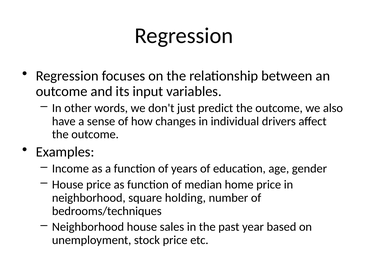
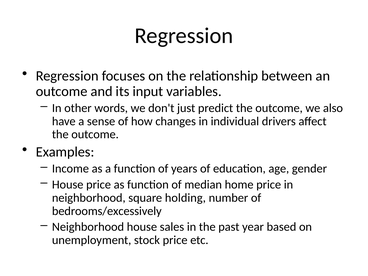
bedrooms/techniques: bedrooms/techniques -> bedrooms/excessively
